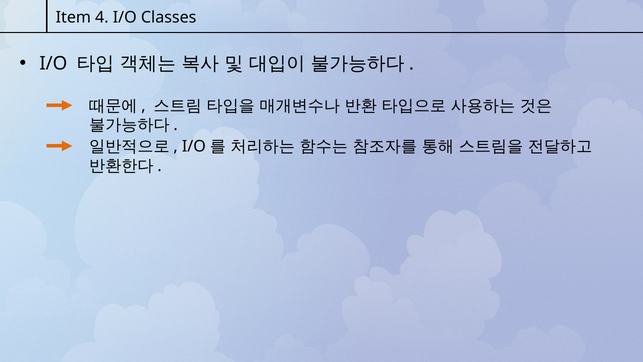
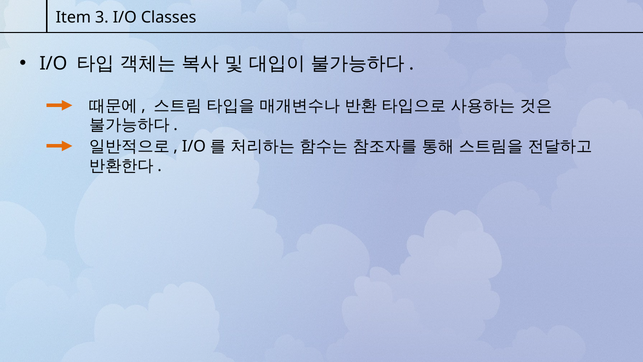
4: 4 -> 3
